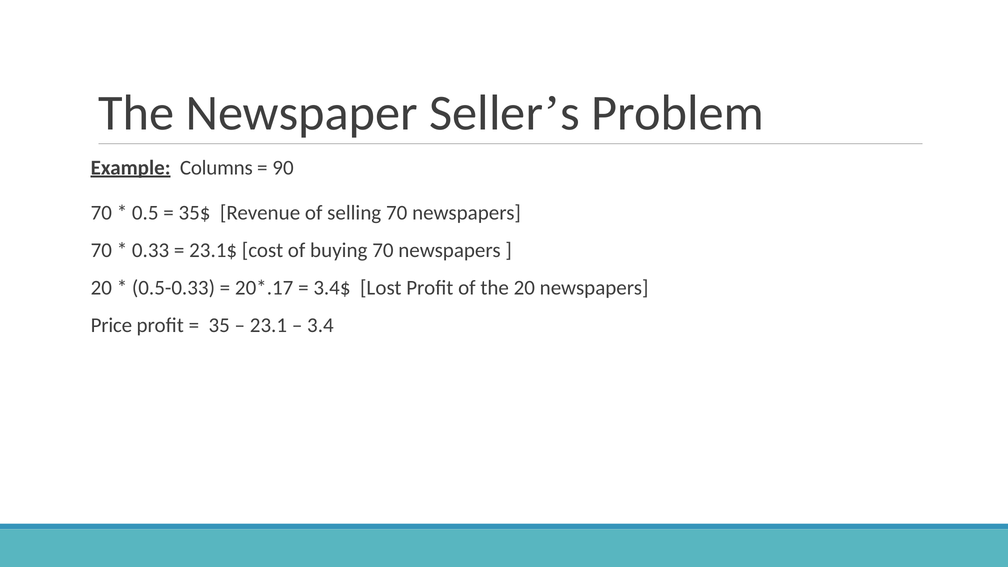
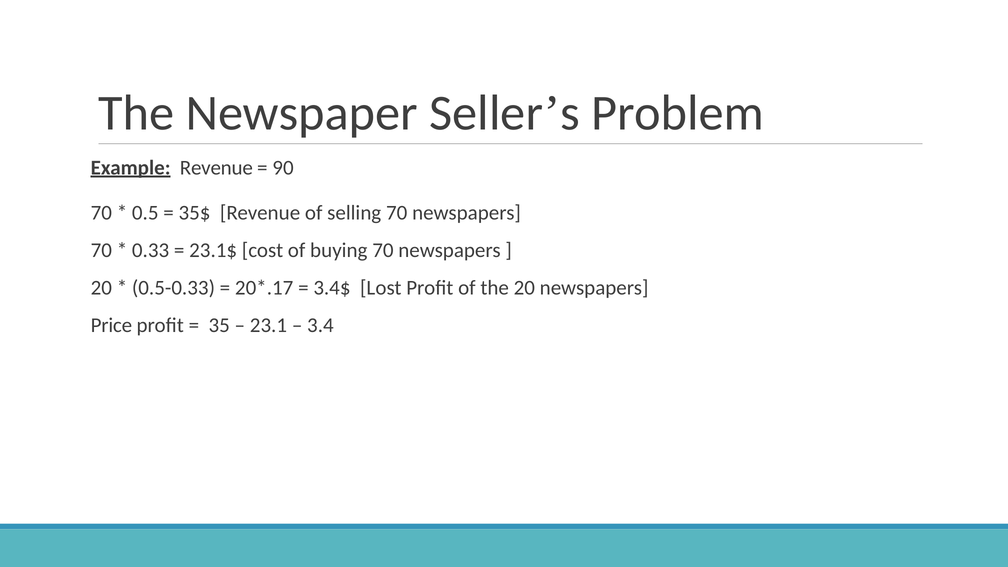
Example Columns: Columns -> Revenue
